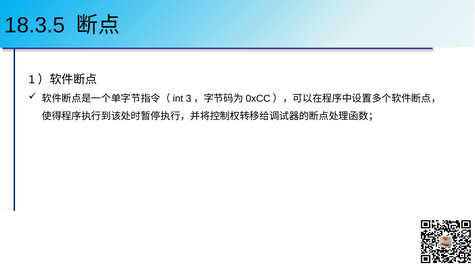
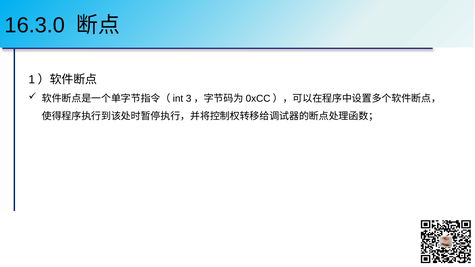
18.3.5: 18.3.5 -> 16.3.0
